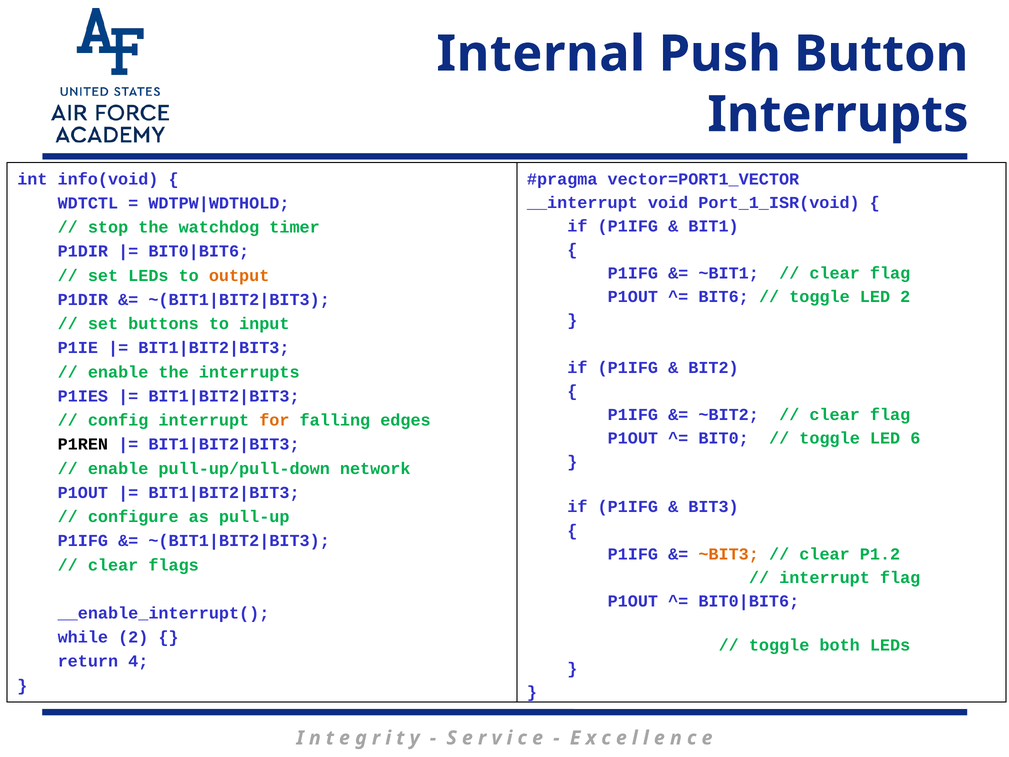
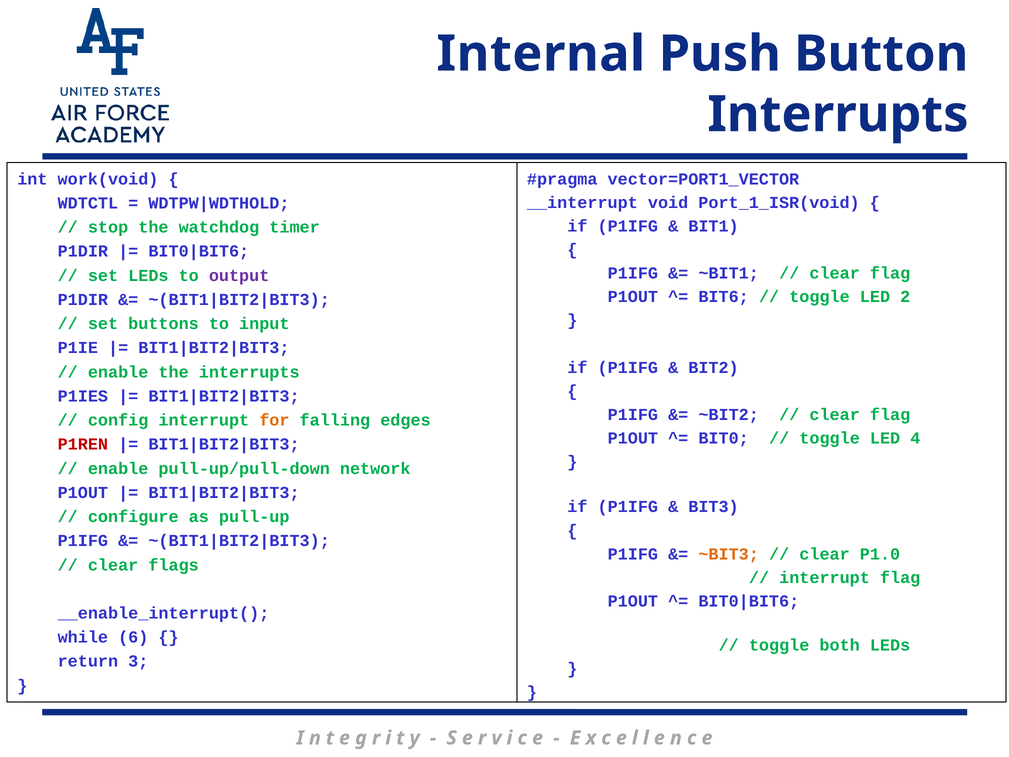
info(void: info(void -> work(void
output colour: orange -> purple
6: 6 -> 4
P1REN colour: black -> red
P1.2: P1.2 -> P1.0
while 2: 2 -> 6
4: 4 -> 3
